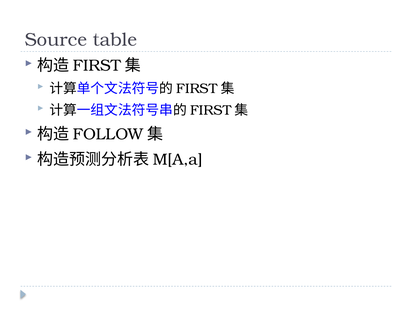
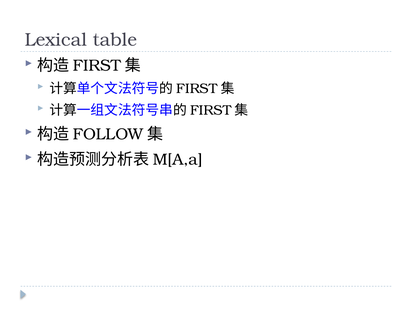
Source: Source -> Lexical
